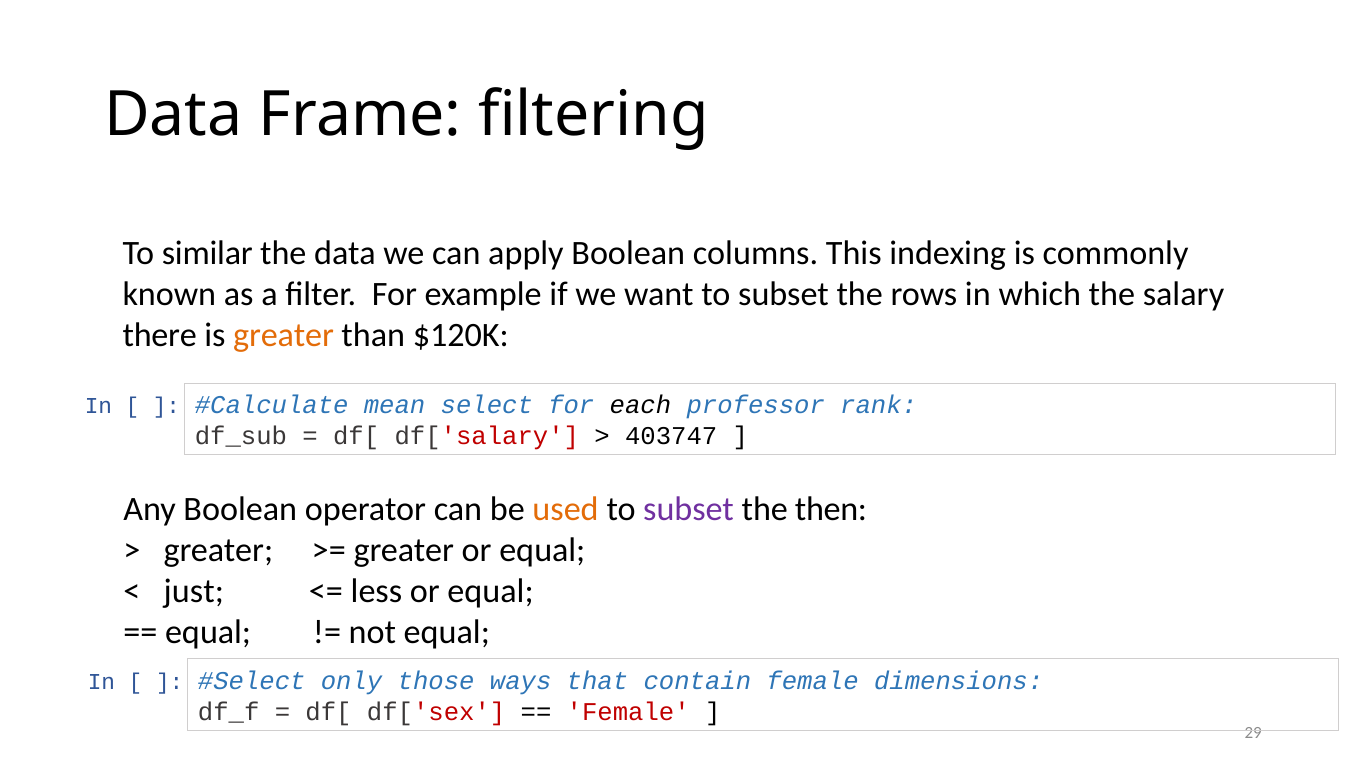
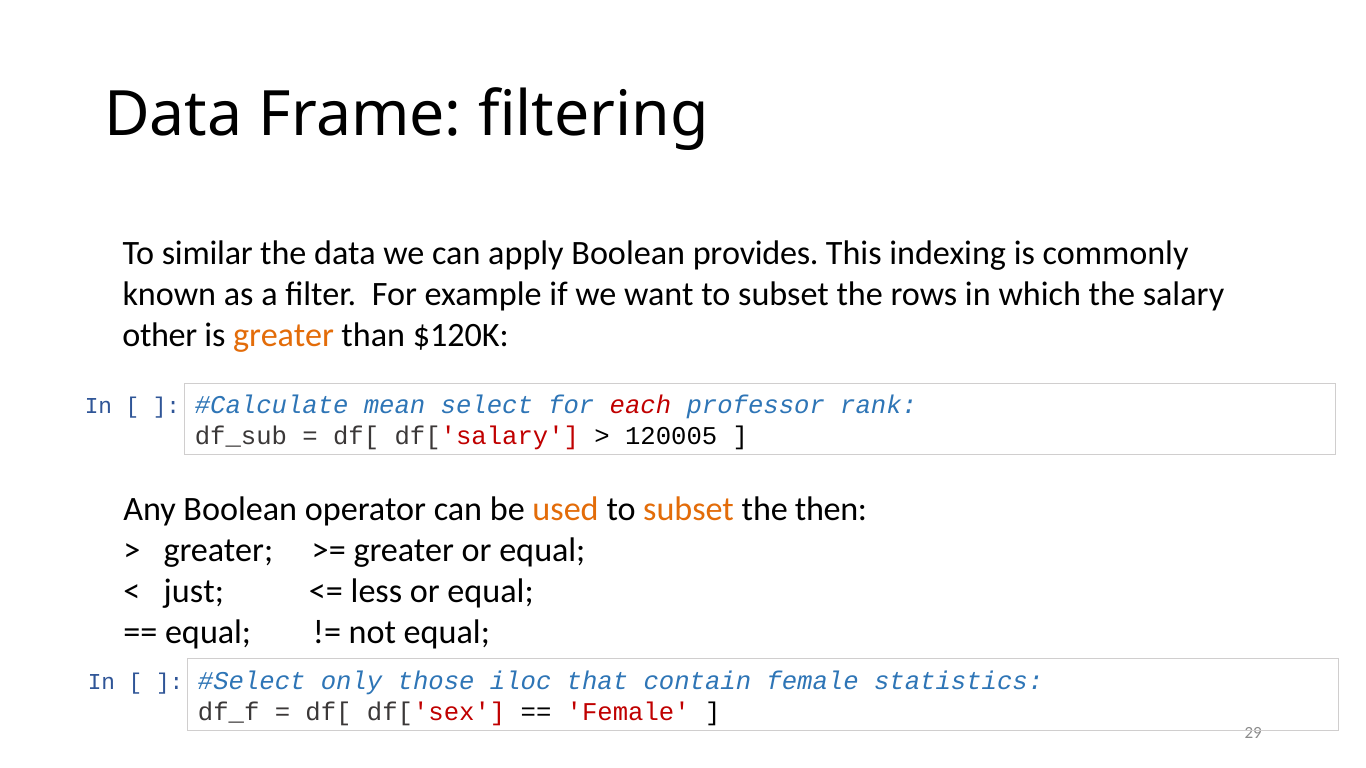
columns: columns -> provides
there: there -> other
each colour: black -> red
403747: 403747 -> 120005
subset at (689, 509) colour: purple -> orange
ways: ways -> iloc
dimensions: dimensions -> statistics
